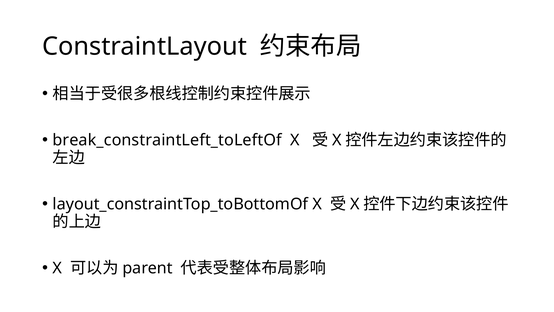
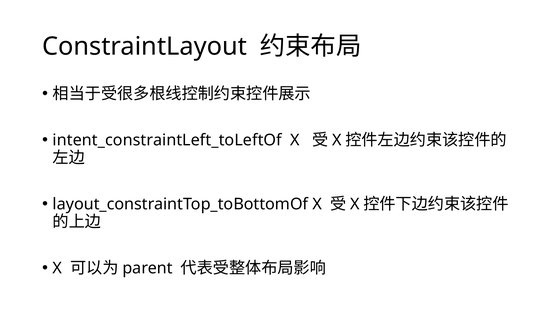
break_constraintLeft_toLeftOf: break_constraintLeft_toLeftOf -> intent_constraintLeft_toLeftOf
